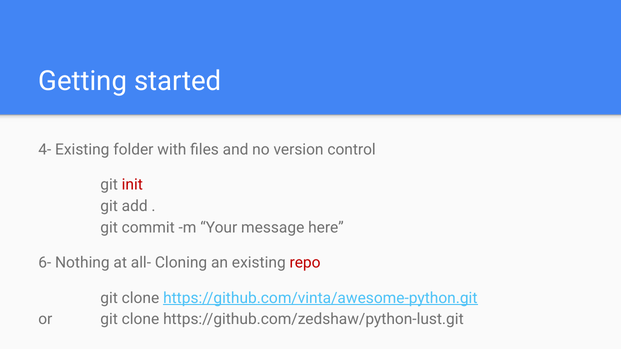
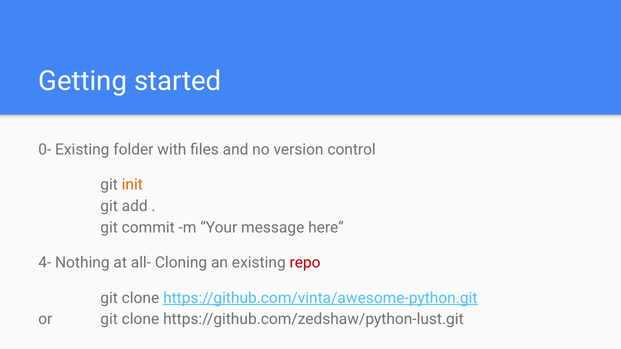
4-: 4- -> 0-
init colour: red -> orange
6-: 6- -> 4-
